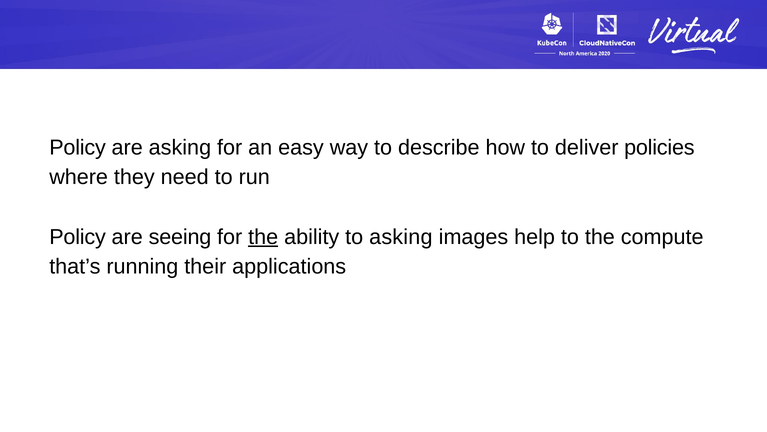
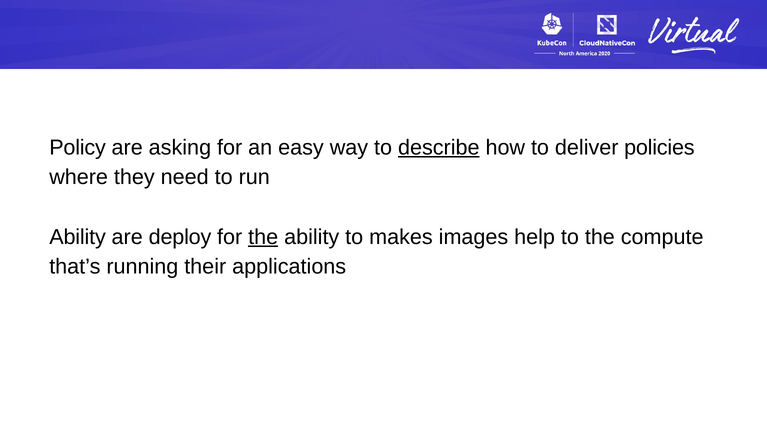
describe underline: none -> present
Policy at (78, 237): Policy -> Ability
seeing: seeing -> deploy
to asking: asking -> makes
